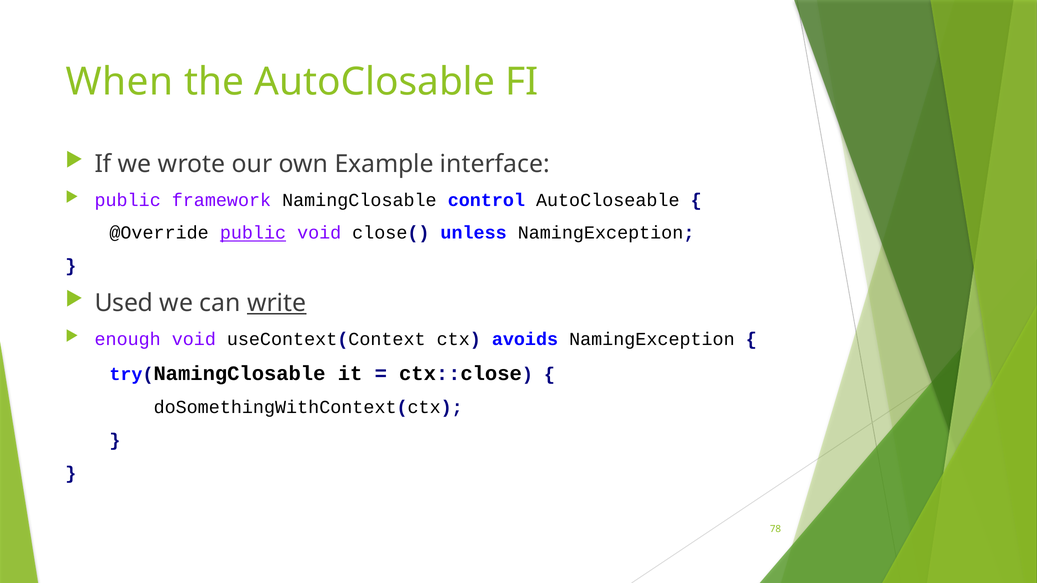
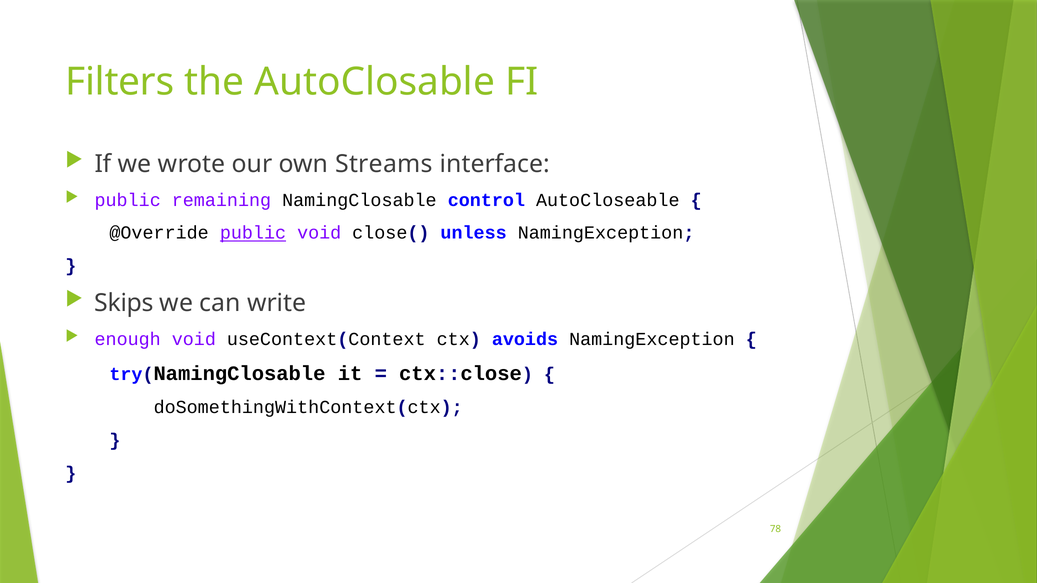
When: When -> Filters
Example: Example -> Streams
framework: framework -> remaining
Used: Used -> Skips
write underline: present -> none
